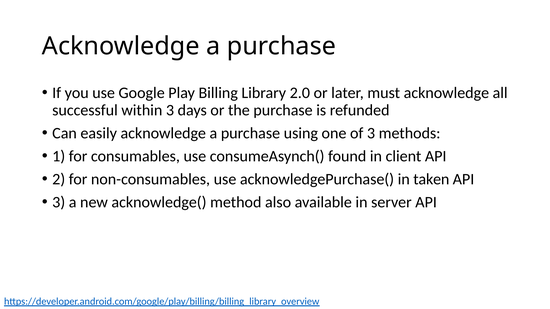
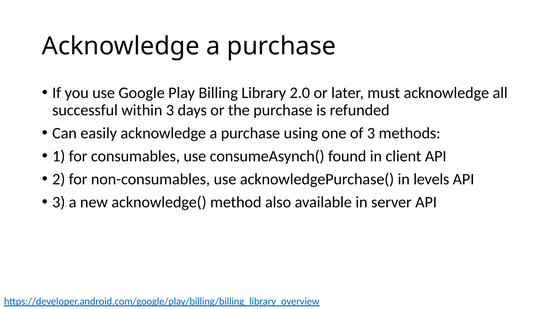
taken: taken -> levels
